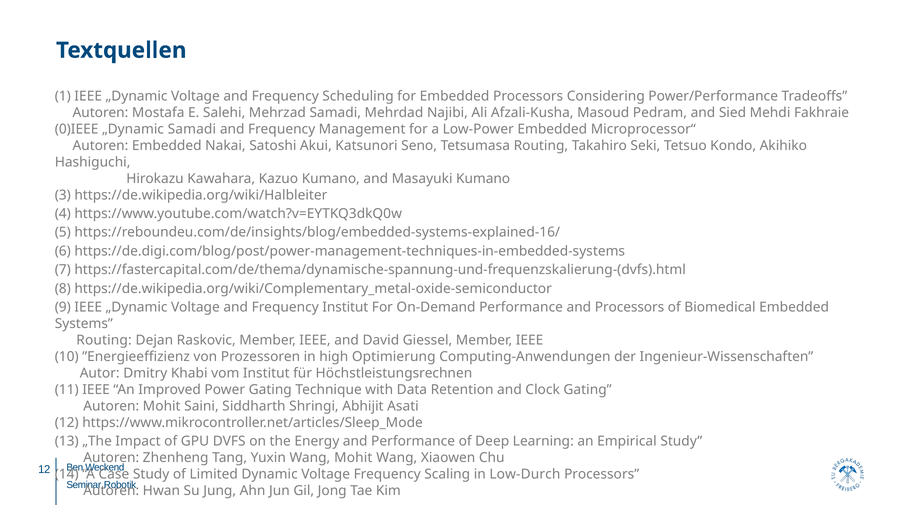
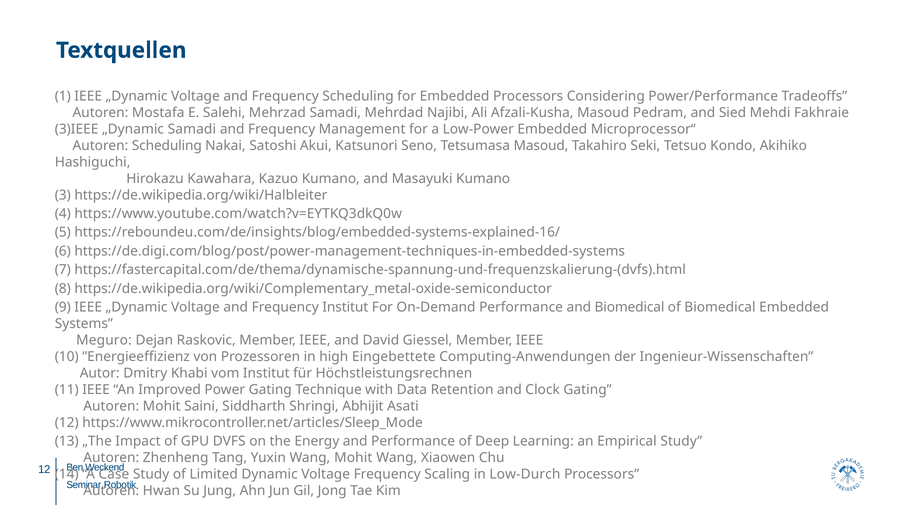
0)IEEE: 0)IEEE -> 3)IEEE
Autoren Embedded: Embedded -> Scheduling
Tetsumasa Routing: Routing -> Masoud
and Processors: Processors -> Biomedical
Routing at (104, 340): Routing -> Meguro
Optimierung: Optimierung -> Eingebettete
